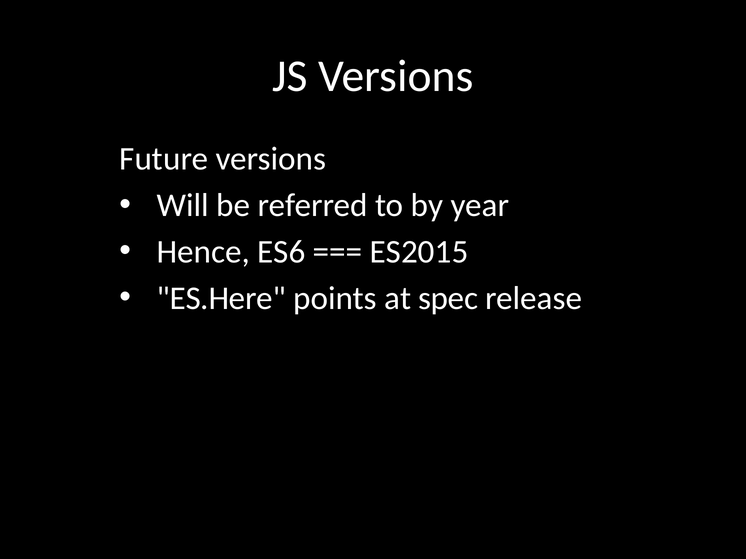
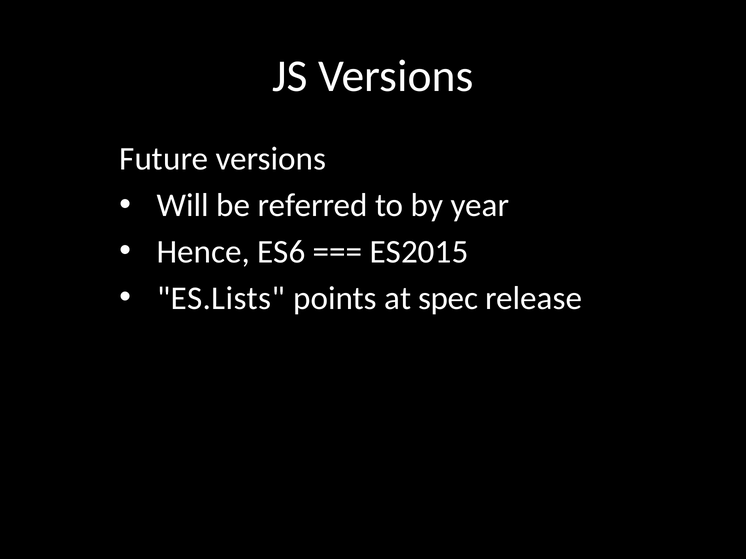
ES.Here: ES.Here -> ES.Lists
